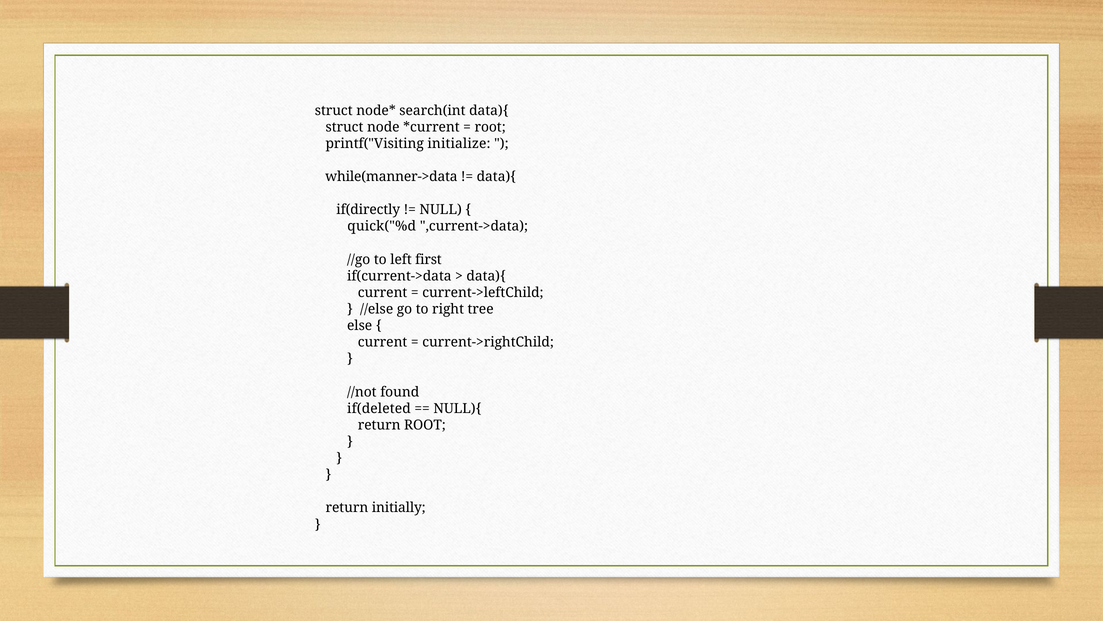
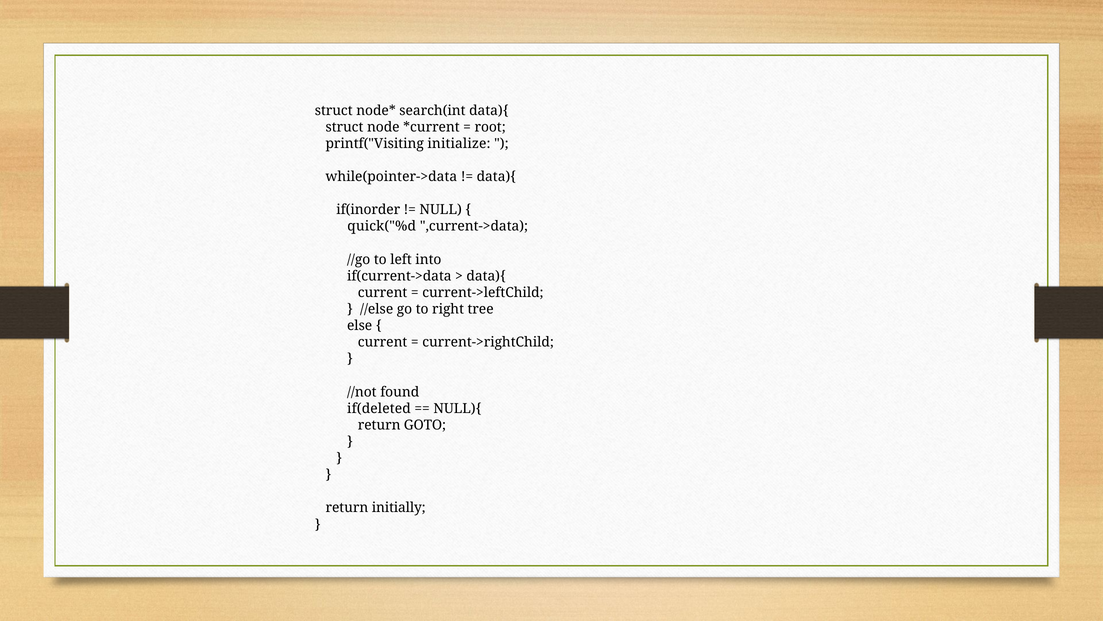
while(manner->data: while(manner->data -> while(pointer->data
if(directly: if(directly -> if(inorder
first: first -> into
return ROOT: ROOT -> GOTO
